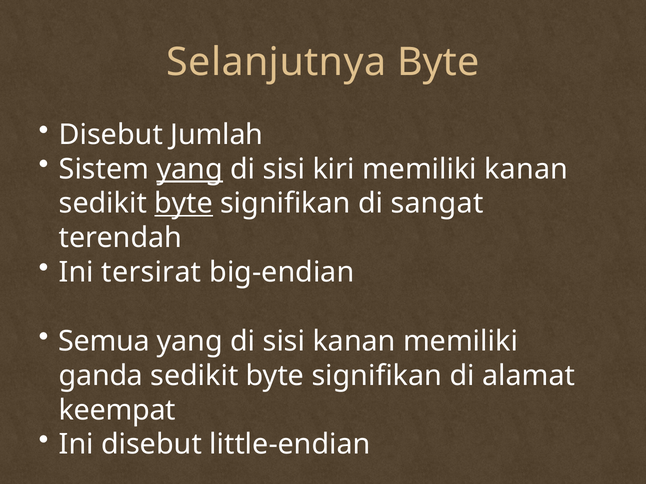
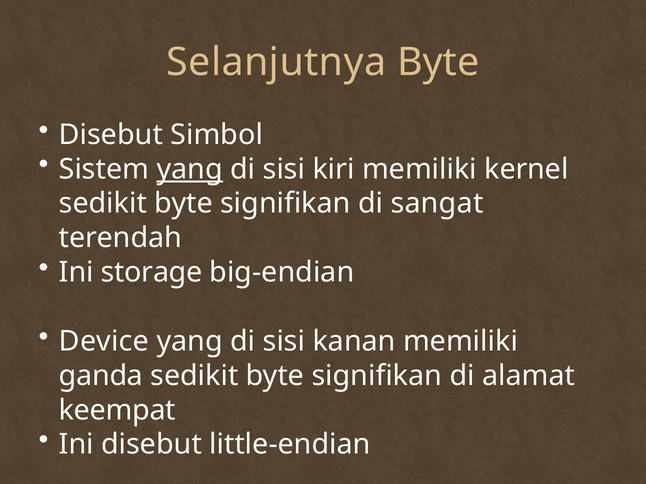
Jumlah: Jumlah -> Simbol
memiliki kanan: kanan -> kernel
byte at (184, 204) underline: present -> none
tersirat: tersirat -> storage
Semua: Semua -> Device
